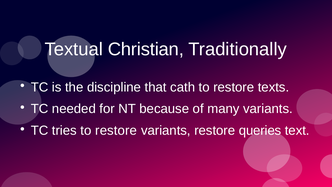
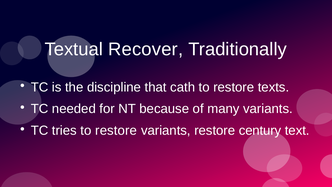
Christian: Christian -> Recover
queries: queries -> century
